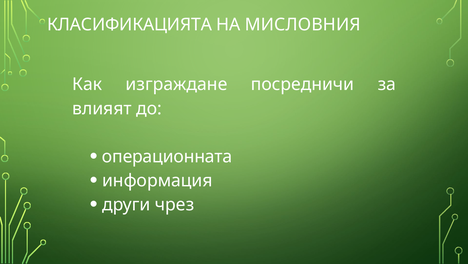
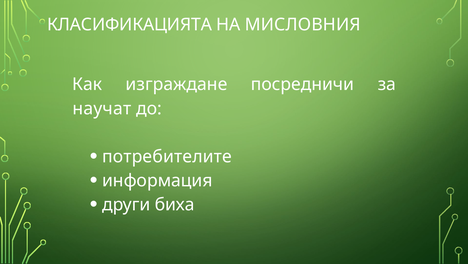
влияят: влияят -> научат
операционната: операционната -> потребителите
чрез: чрез -> биха
